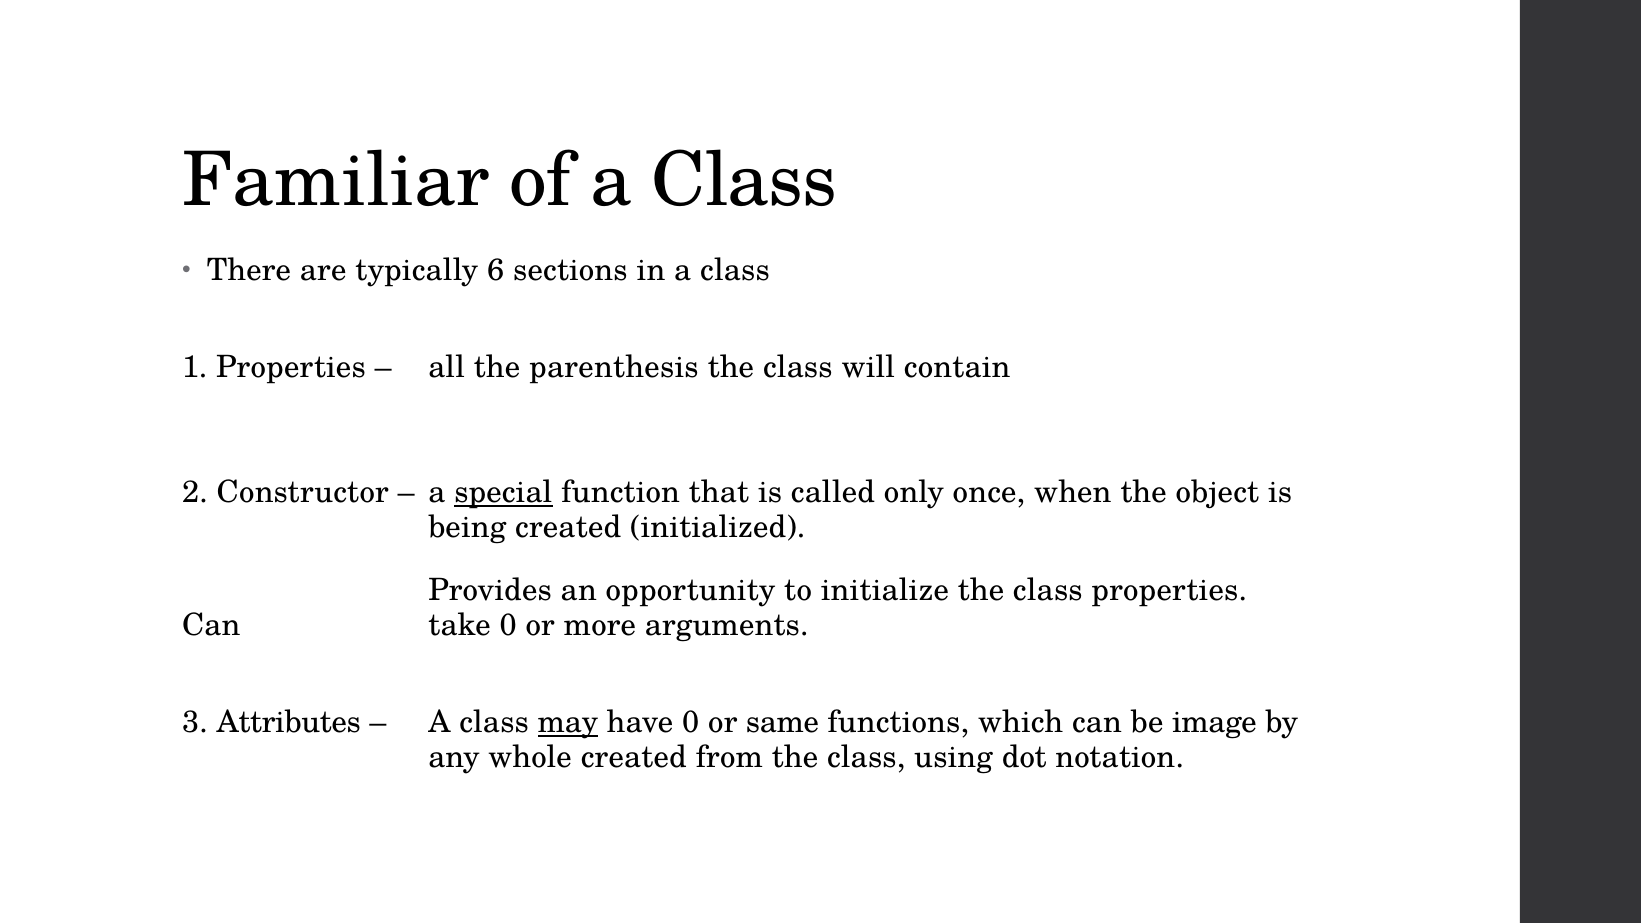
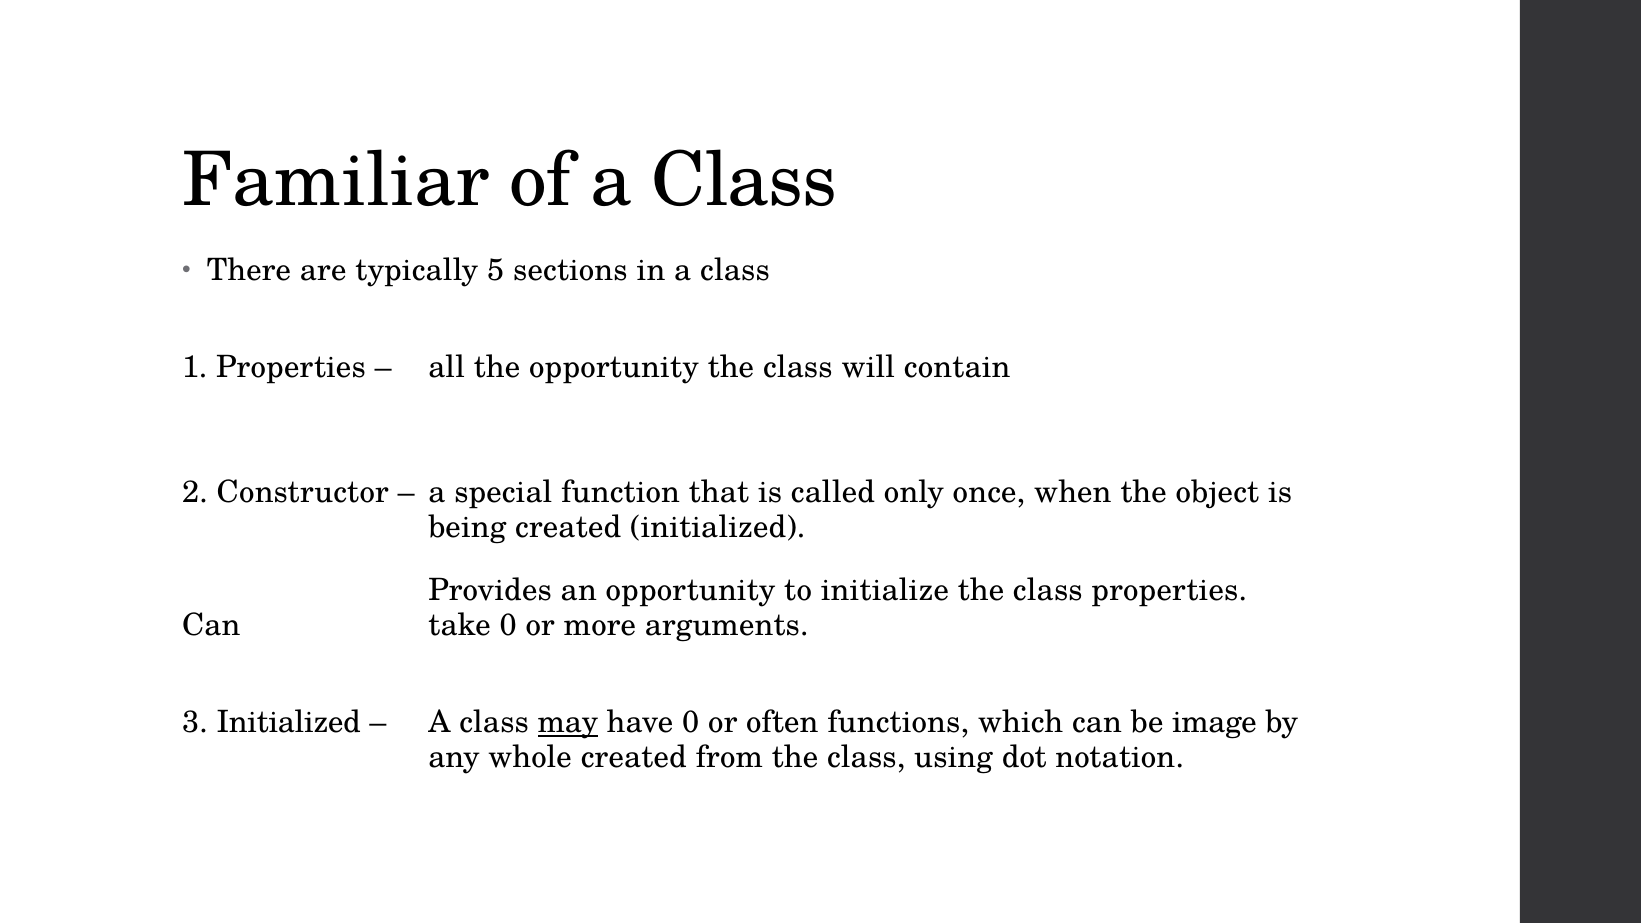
6: 6 -> 5
the parenthesis: parenthesis -> opportunity
special underline: present -> none
3 Attributes: Attributes -> Initialized
same: same -> often
